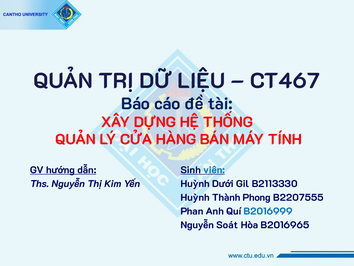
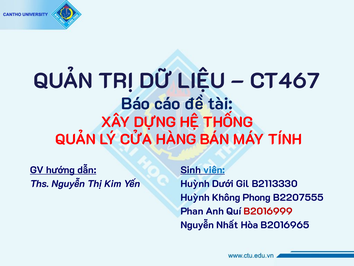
Thành: Thành -> Không
B2016999 colour: blue -> red
Soát: Soát -> Nhất
